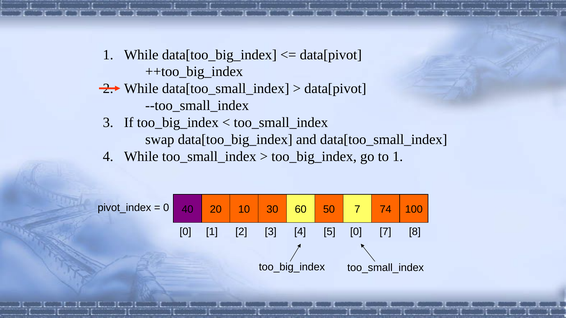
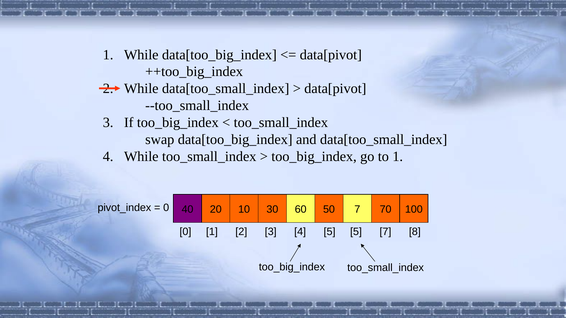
74: 74 -> 70
5 0: 0 -> 5
